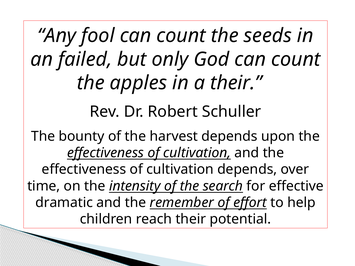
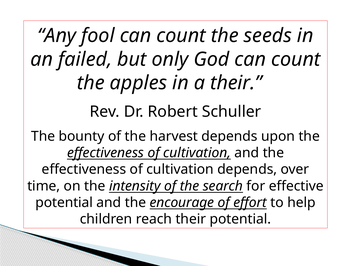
dramatic at (64, 203): dramatic -> potential
remember: remember -> encourage
